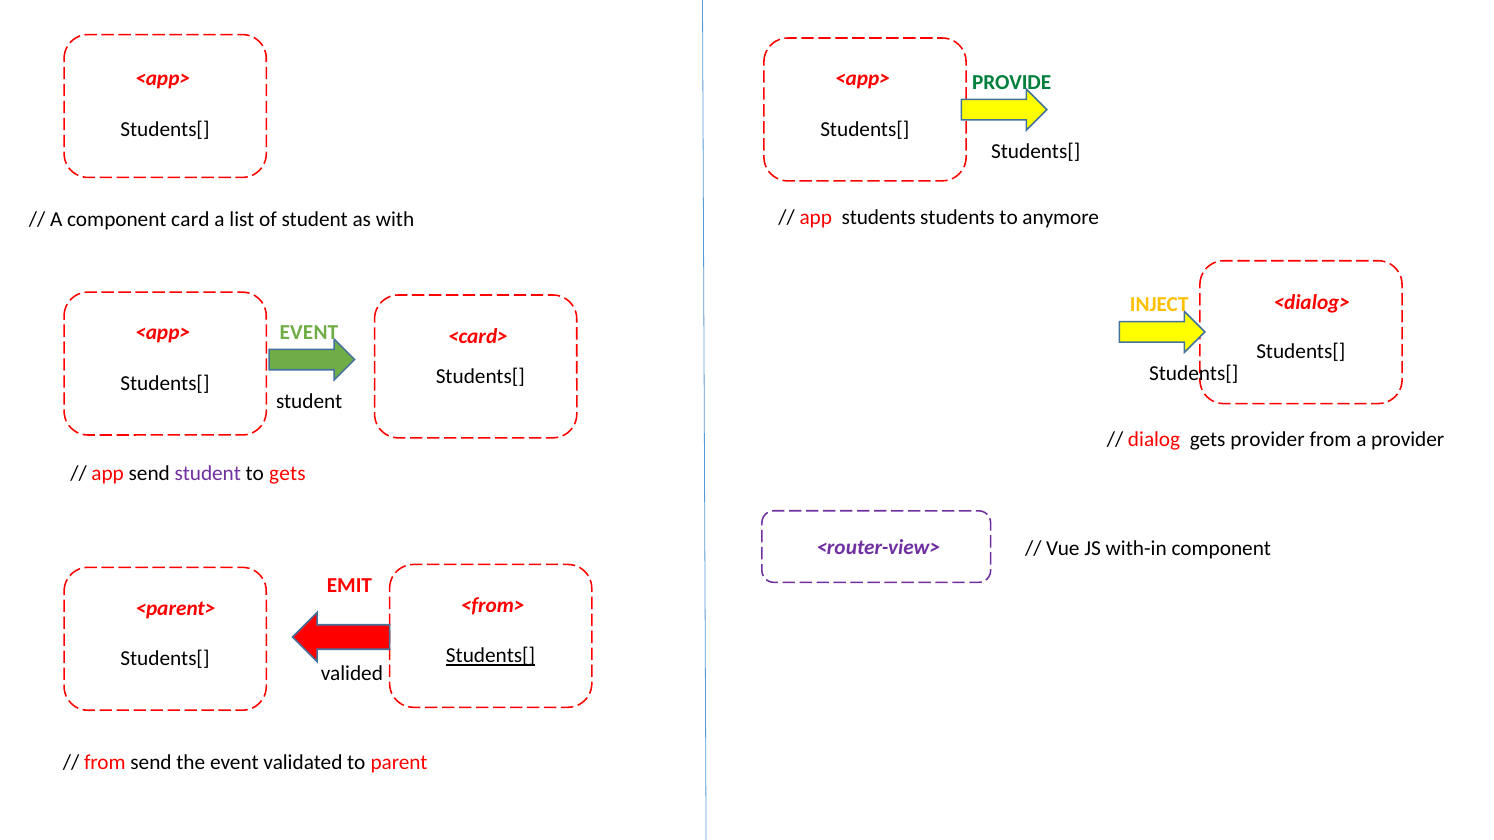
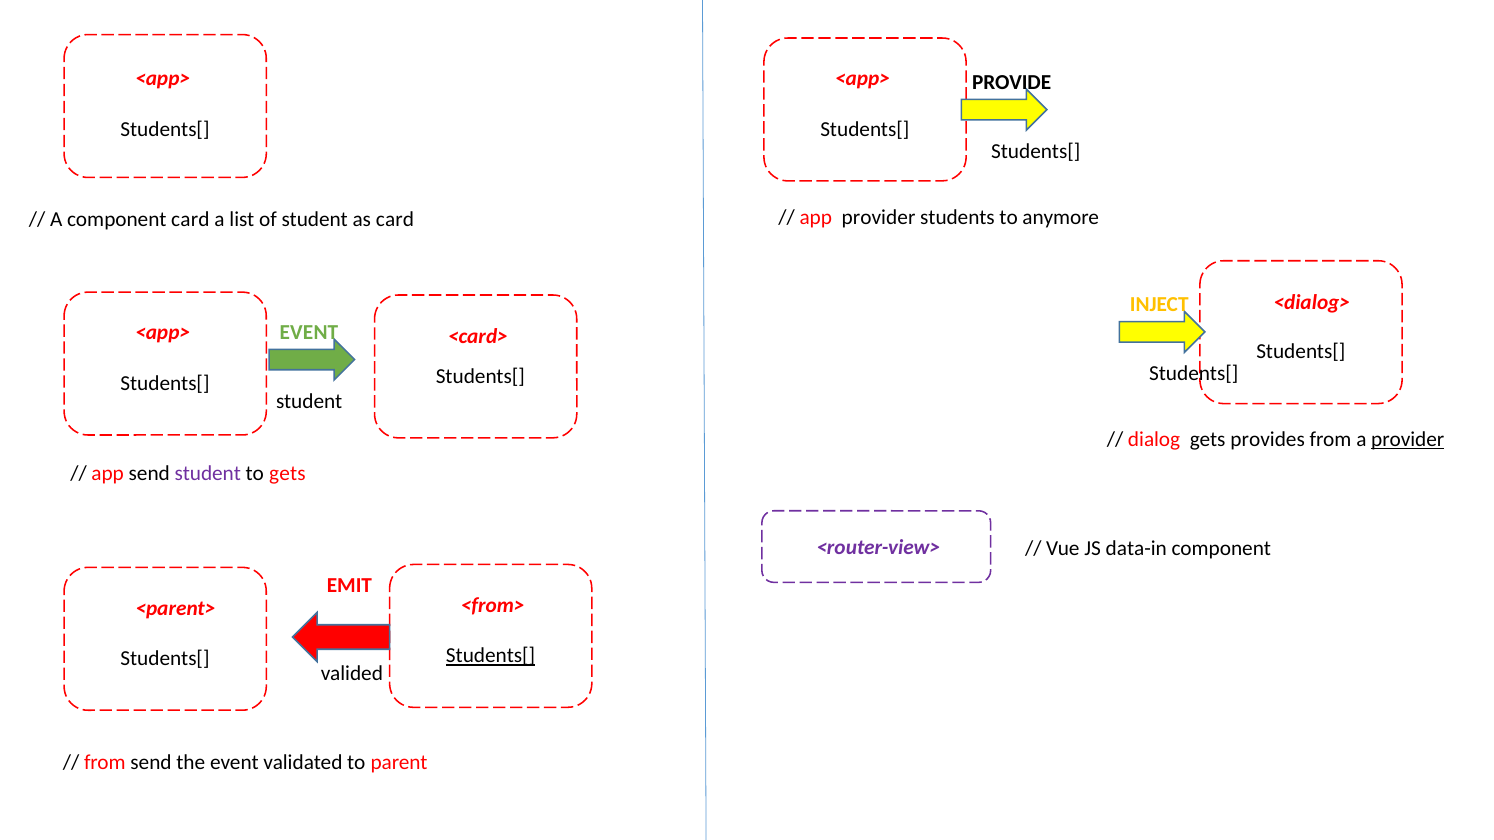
PROVIDE colour: green -> black
app students: students -> provider
as with: with -> card
gets provider: provider -> provides
provider at (1408, 439) underline: none -> present
with-in: with-in -> data-in
